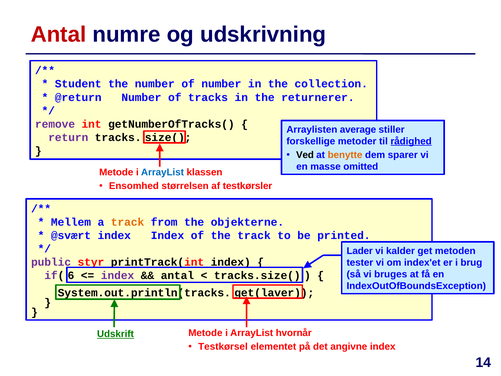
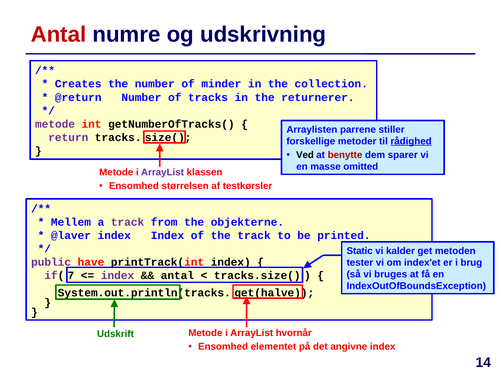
Student: Student -> Creates
of number: number -> minder
remove at (55, 124): remove -> metode
average: average -> parrene
benytte colour: orange -> red
ArrayList at (163, 172) colour: blue -> purple
track at (128, 222) colour: orange -> purple
@svært: @svært -> @laver
Lader: Lader -> Static
styr: styr -> have
6: 6 -> 7
get(laver: get(laver -> get(halve
Udskrift underline: present -> none
Testkørsel at (223, 346): Testkørsel -> Ensomhed
